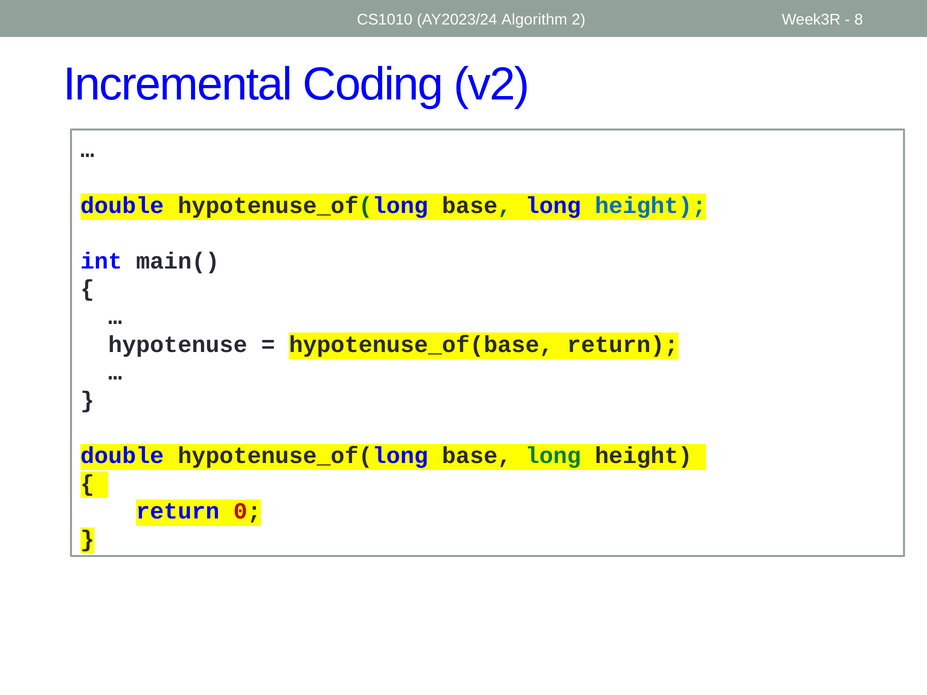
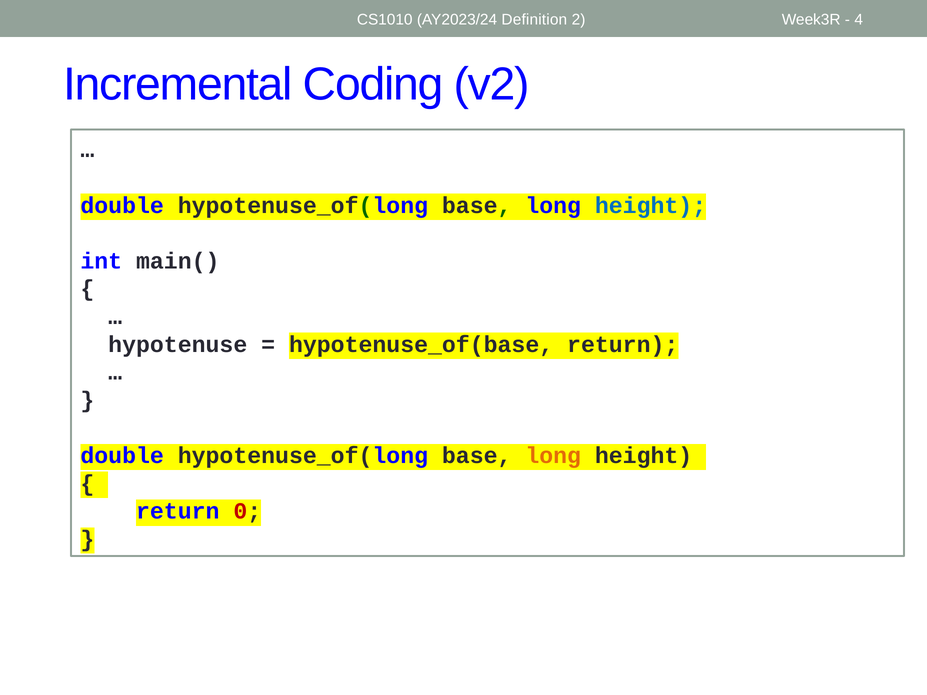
Algorithm: Algorithm -> Definition
8: 8 -> 4
long at (553, 456) colour: green -> orange
